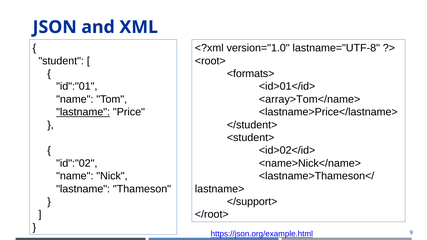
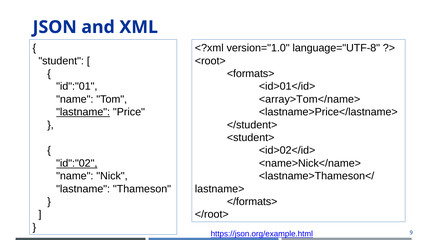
lastname="UTF-8: lastname="UTF-8 -> language="UTF-8
id":"02 underline: none -> present
</support>: </support> -> </formats>
